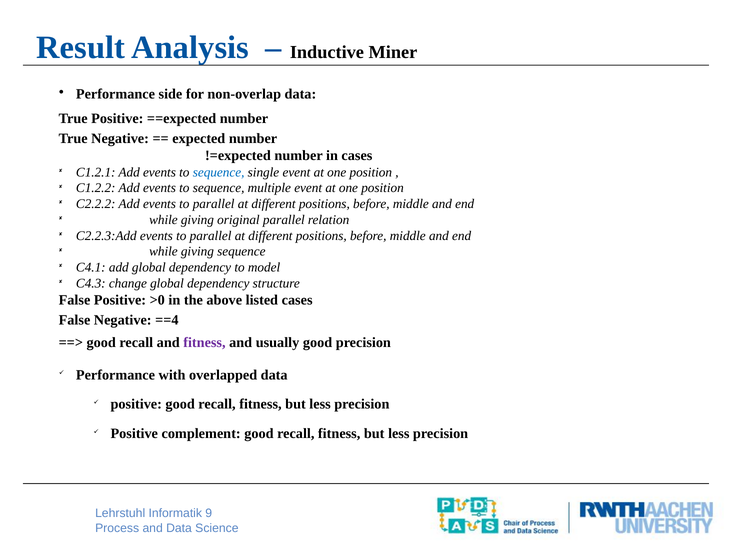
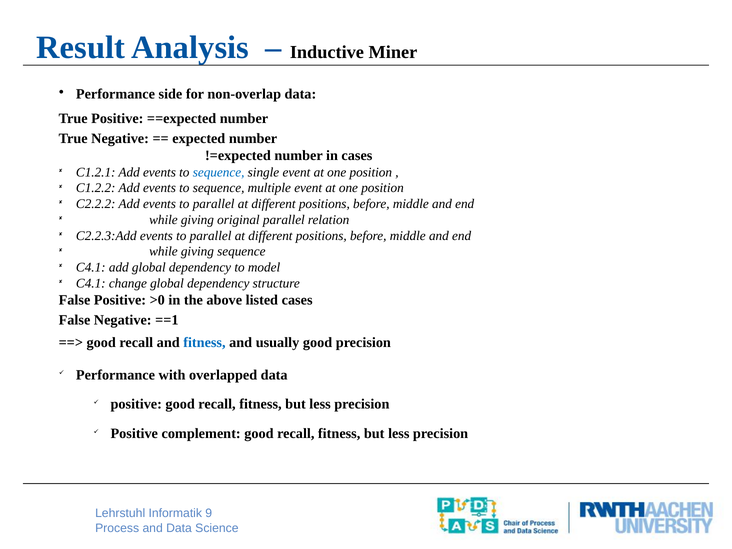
C4.3 at (91, 283): C4.3 -> C4.1
==4: ==4 -> ==1
fitness at (204, 343) colour: purple -> blue
